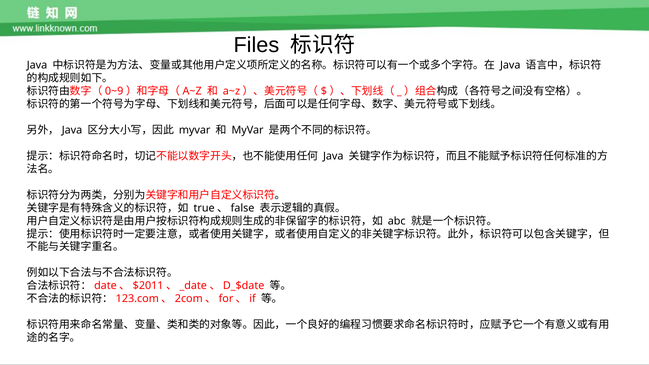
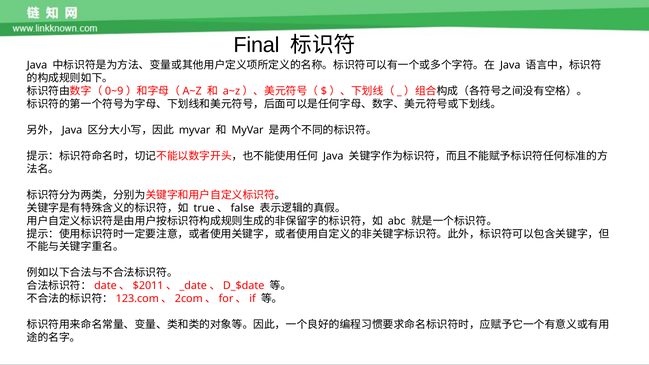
Files: Files -> Final
